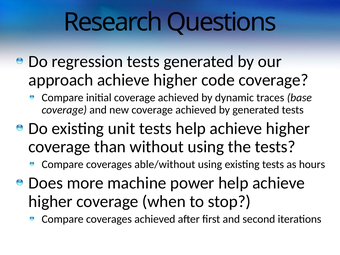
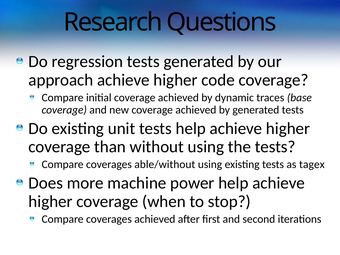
hours: hours -> tagex
